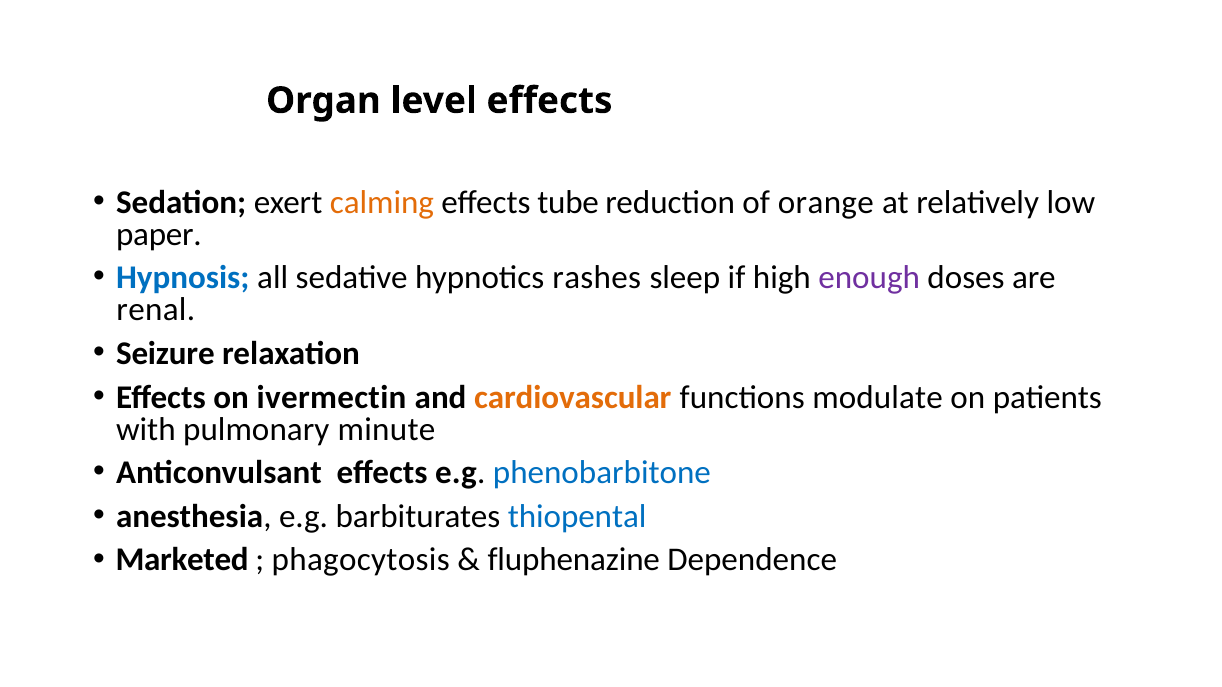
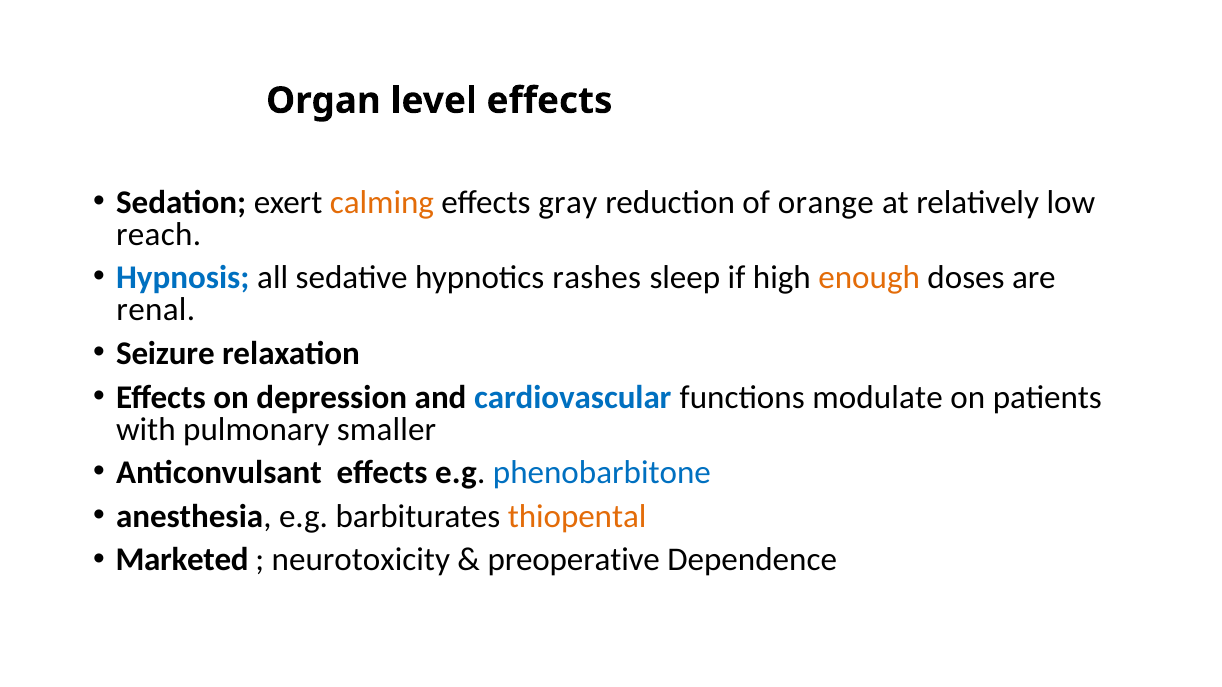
tube: tube -> gray
paper: paper -> reach
enough colour: purple -> orange
ivermectin: ivermectin -> depression
cardiovascular colour: orange -> blue
minute: minute -> smaller
thiopental colour: blue -> orange
phagocytosis: phagocytosis -> neurotoxicity
fluphenazine: fluphenazine -> preoperative
